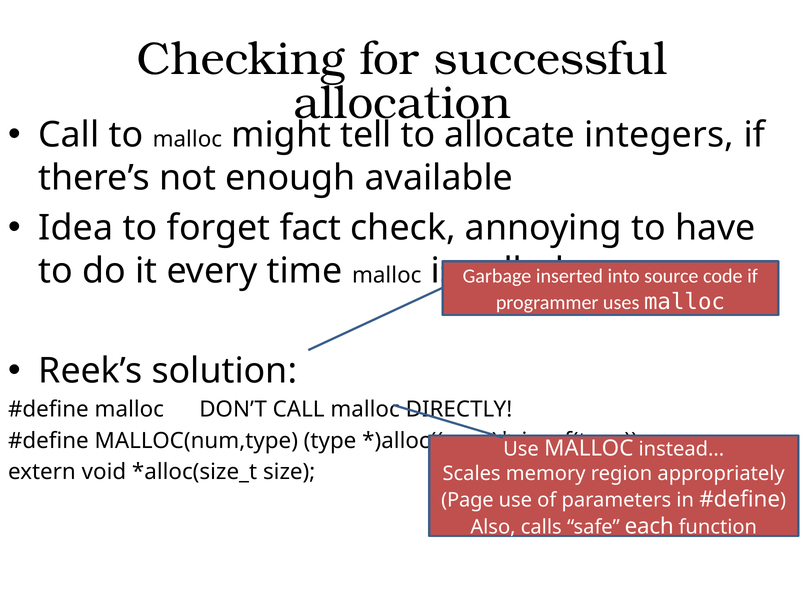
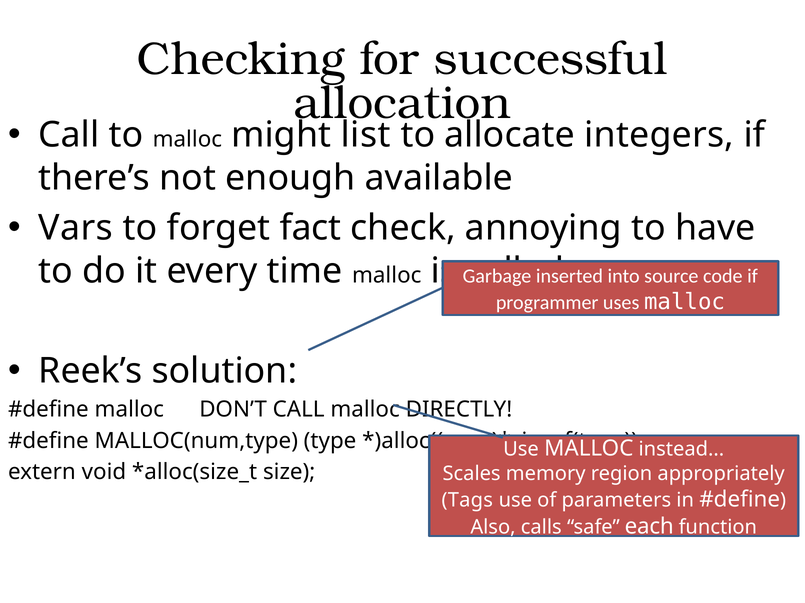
tell: tell -> list
Idea: Idea -> Vars
Page: Page -> Tags
